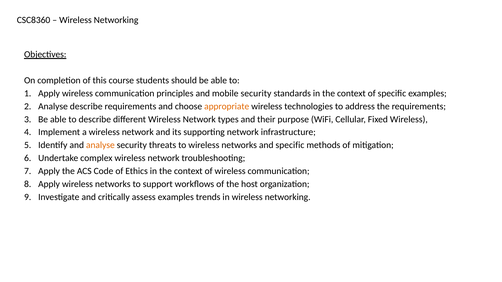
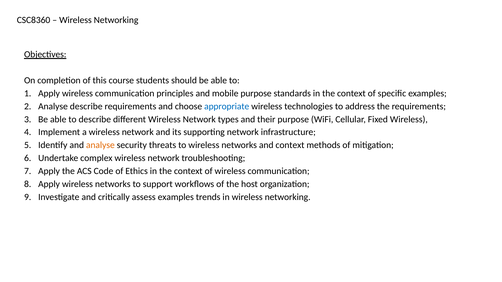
mobile security: security -> purpose
appropriate colour: orange -> blue
and specific: specific -> context
